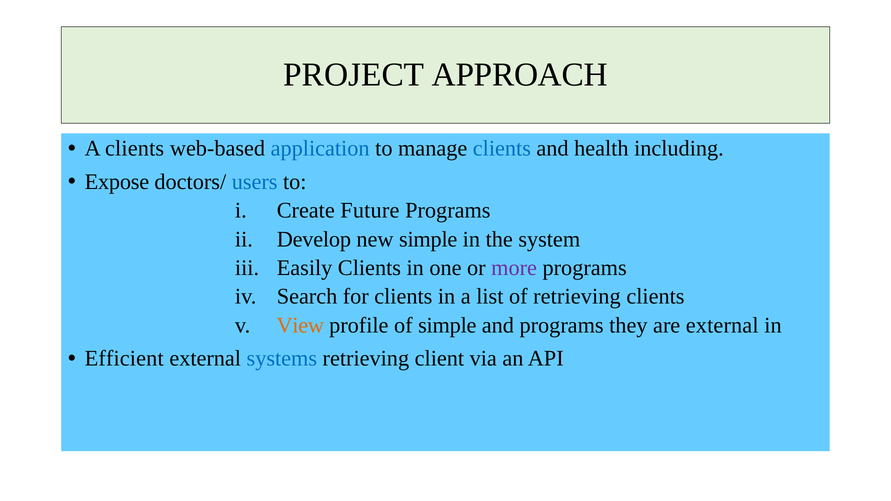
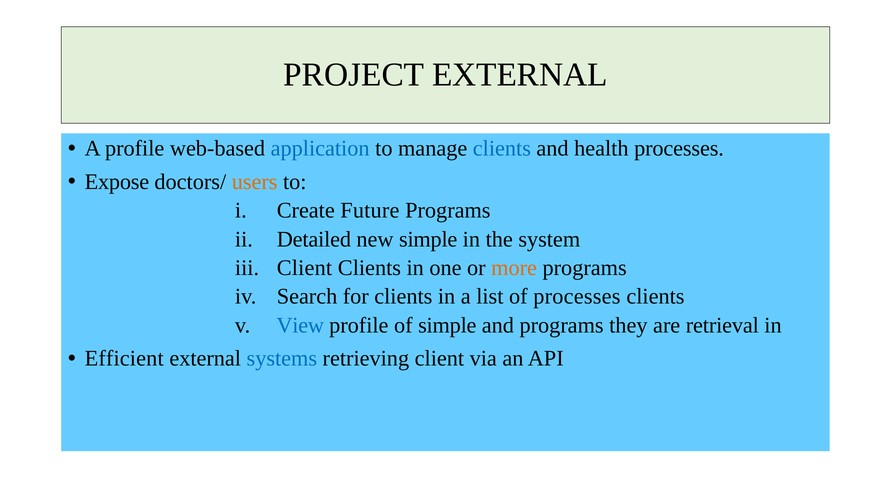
PROJECT APPROACH: APPROACH -> EXTERNAL
A clients: clients -> profile
health including: including -> processes
users colour: blue -> orange
Develop: Develop -> Detailed
Easily at (305, 268): Easily -> Client
more colour: purple -> orange
of retrieving: retrieving -> processes
View colour: orange -> blue
are external: external -> retrieval
